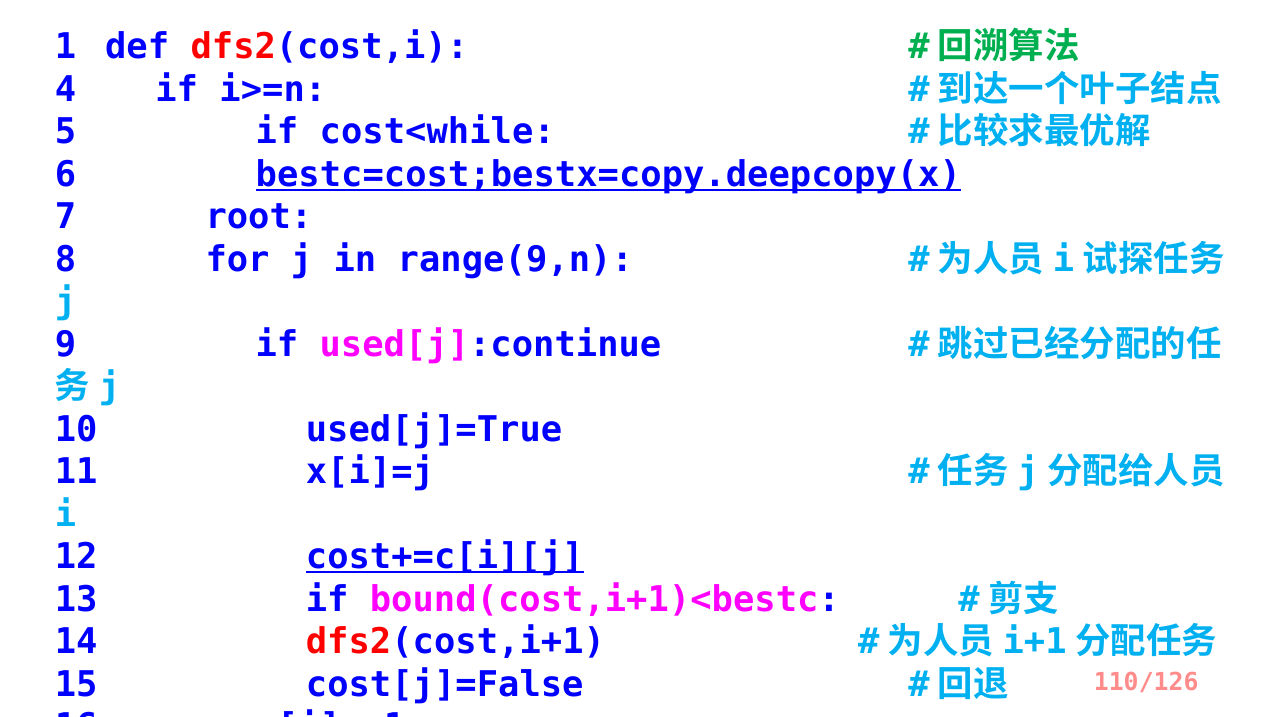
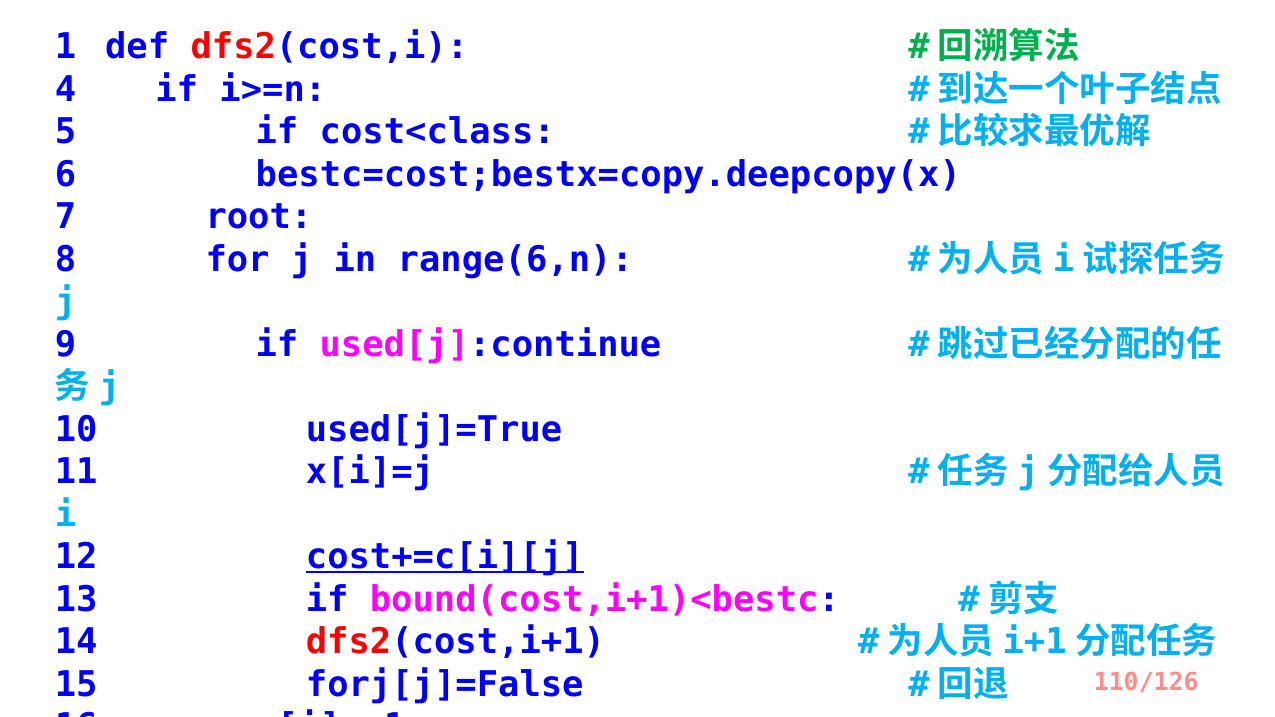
cost<while: cost<while -> cost<class
bestc=cost;bestx=copy.deepcopy(x underline: present -> none
range(9,n: range(9,n -> range(6,n
cost[j]=False: cost[j]=False -> forj[j]=False
